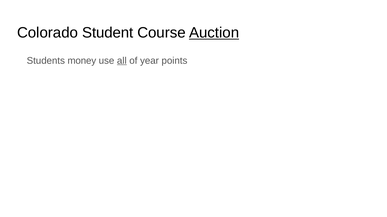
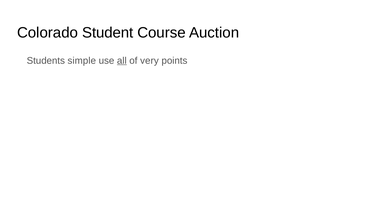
Auction underline: present -> none
money: money -> simple
year: year -> very
